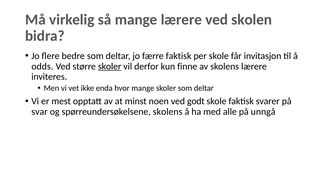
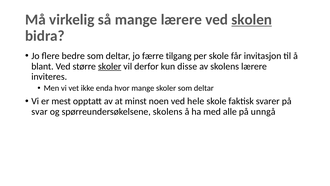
skolen underline: none -> present
færre faktisk: faktisk -> tilgang
odds: odds -> blant
finne: finne -> disse
godt: godt -> hele
